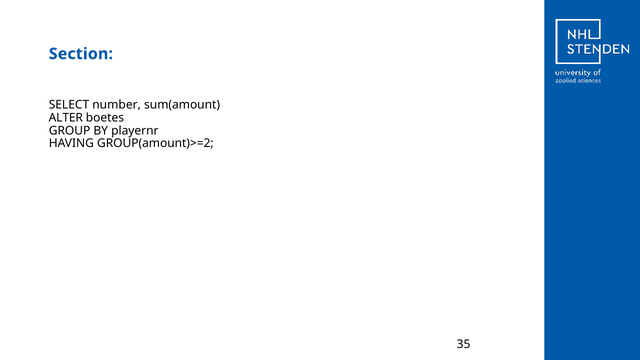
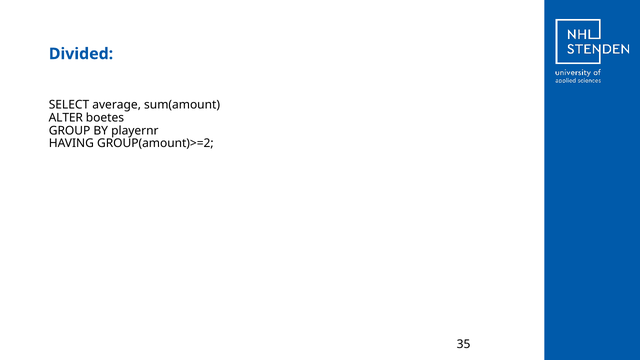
Section: Section -> Divided
number: number -> average
